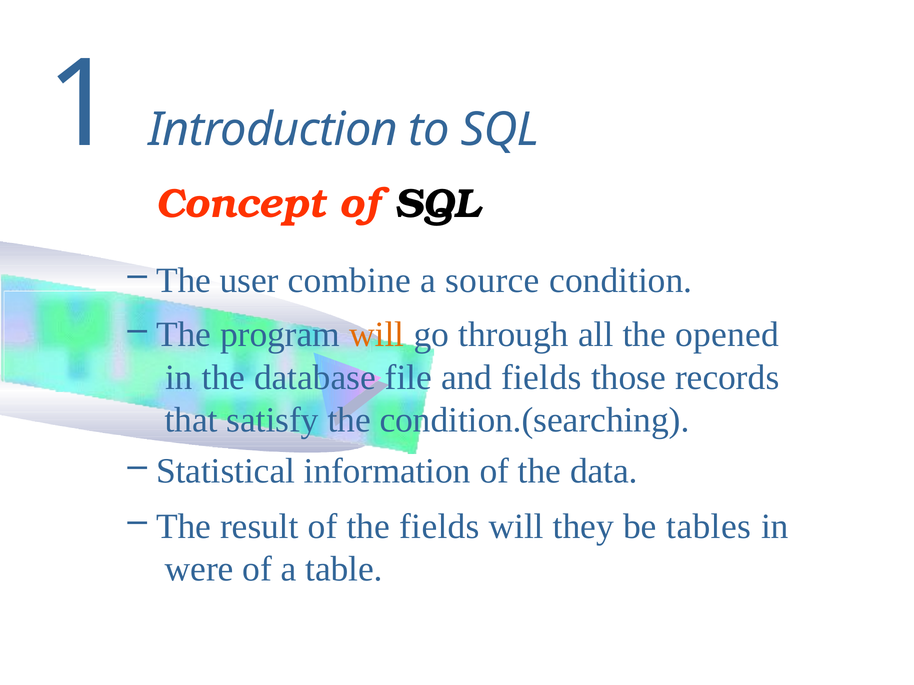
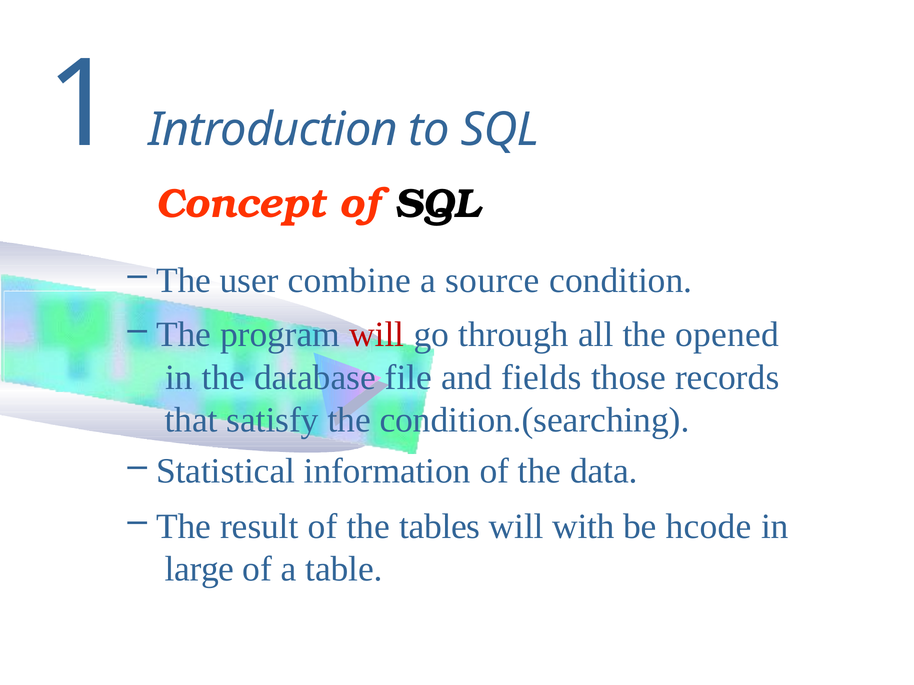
will at (377, 335) colour: orange -> red
the fields: fields -> tables
they: they -> with
tables: tables -> hcode
were: were -> large
